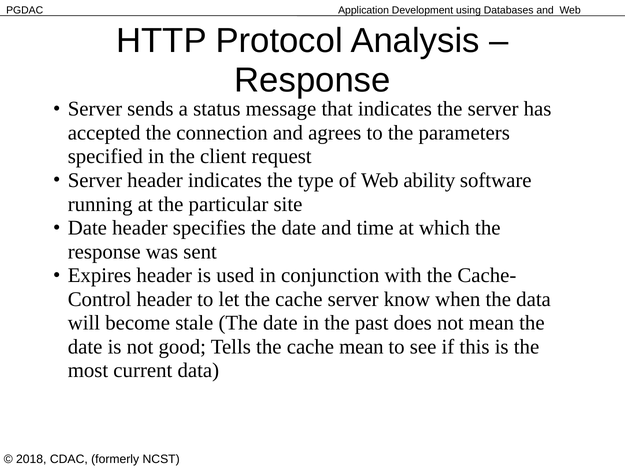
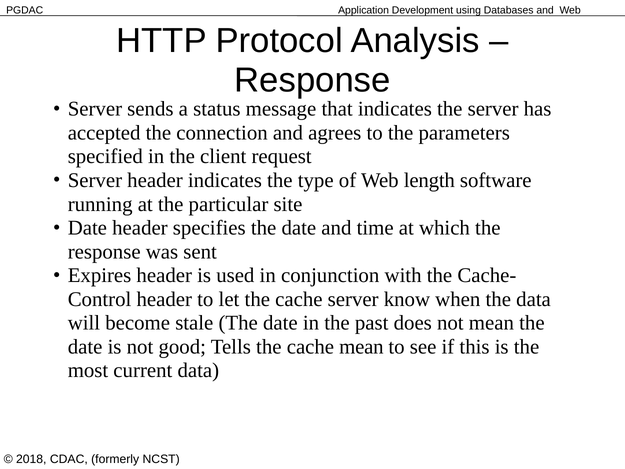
ability: ability -> length
